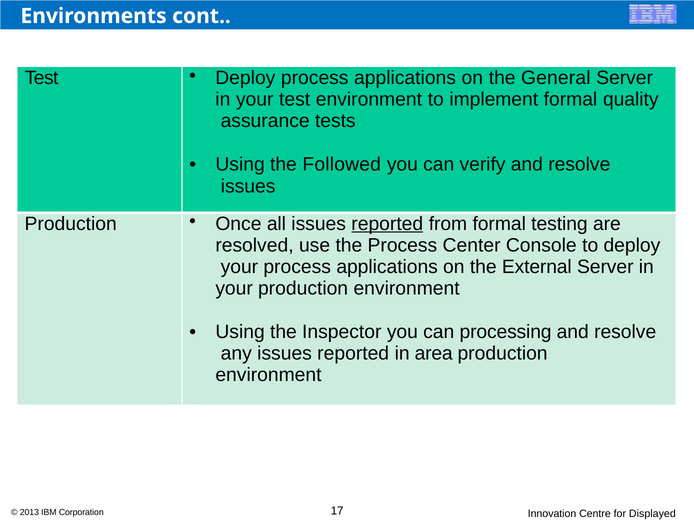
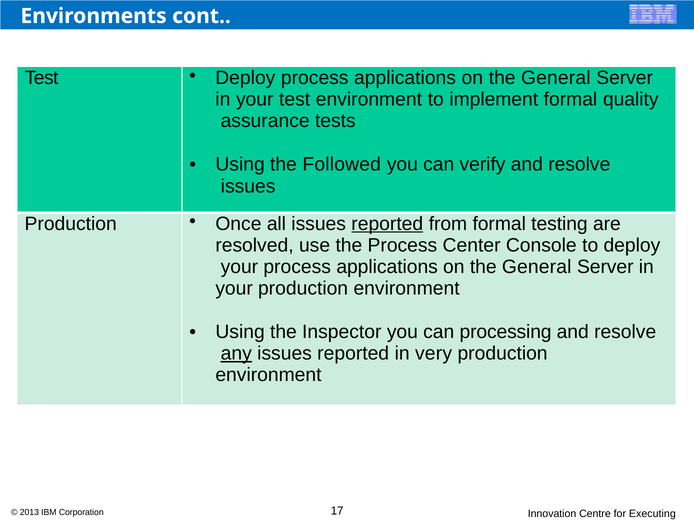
External at (537, 266): External -> General
any underline: none -> present
area: area -> very
Displayed: Displayed -> Executing
